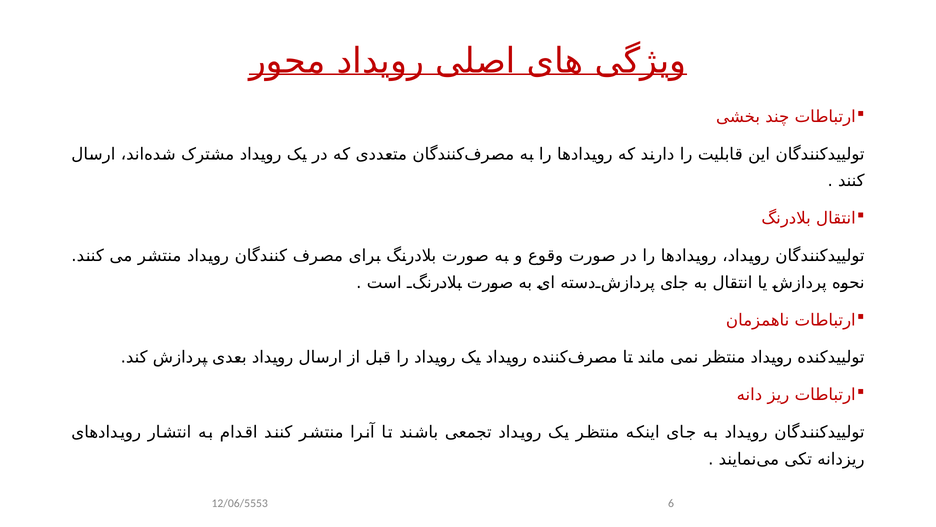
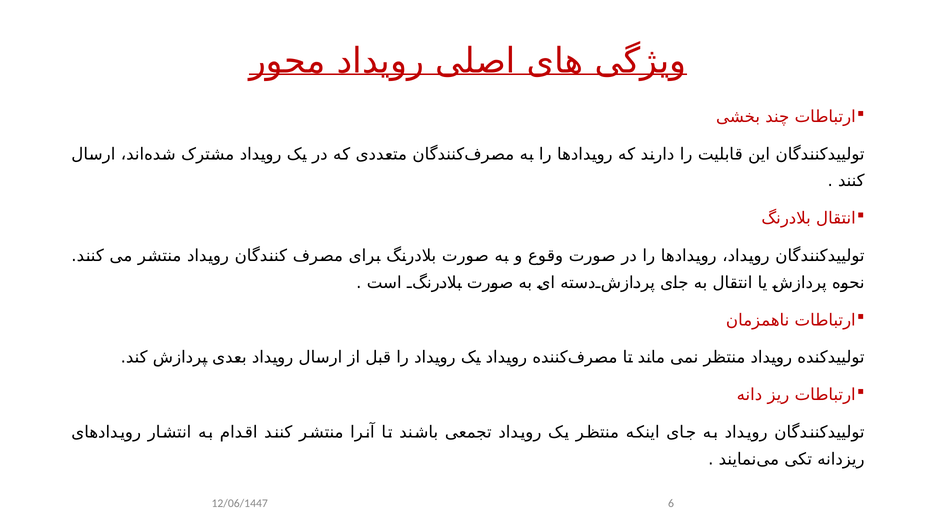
12/06/5553: 12/06/5553 -> 12/06/1447
